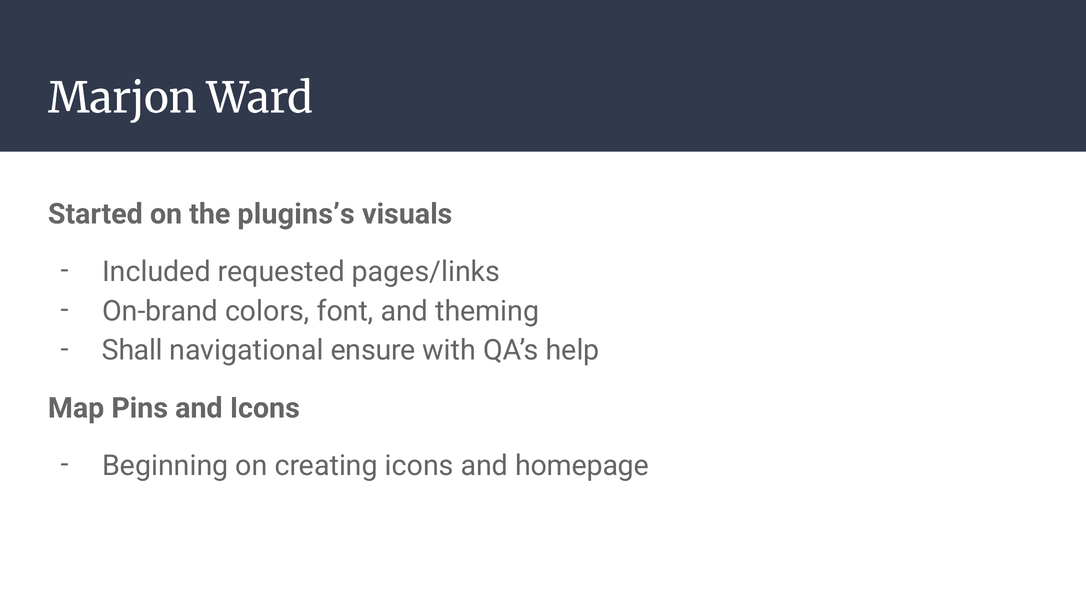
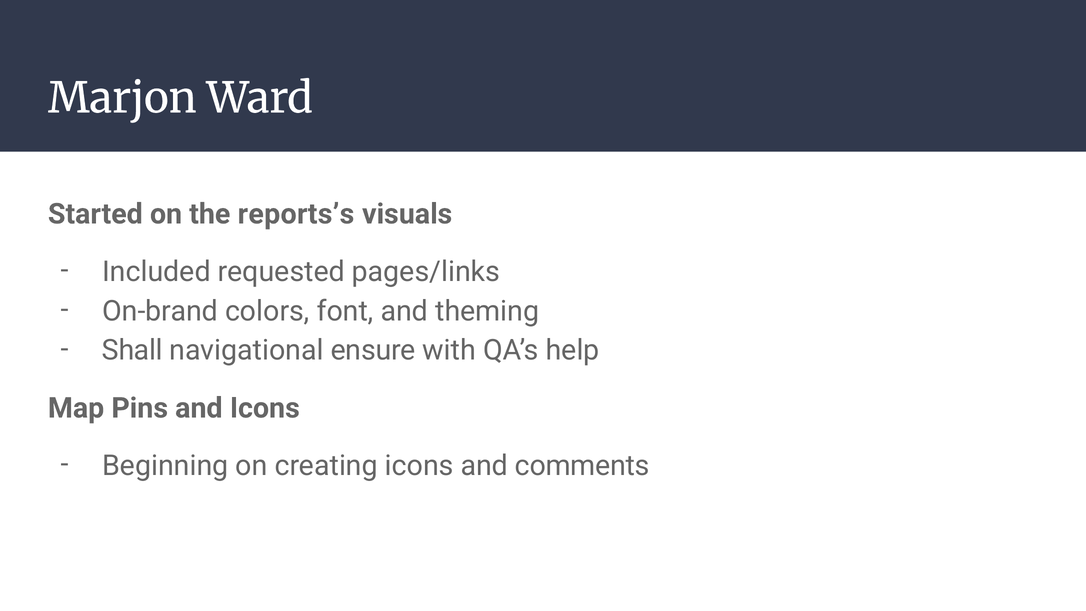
plugins’s: plugins’s -> reports’s
homepage: homepage -> comments
